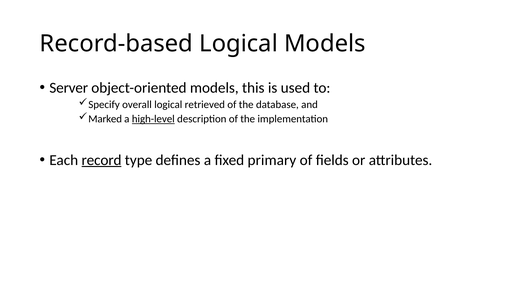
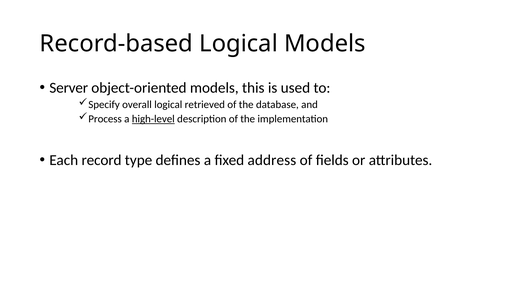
Marked: Marked -> Process
record underline: present -> none
primary: primary -> address
